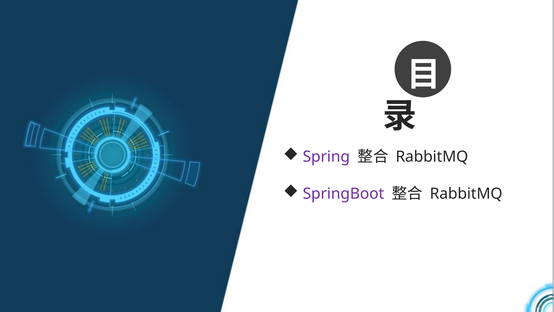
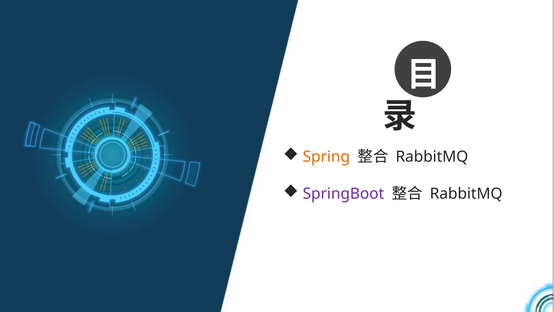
Spring colour: purple -> orange
